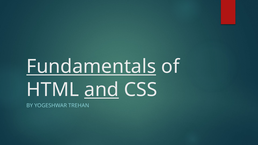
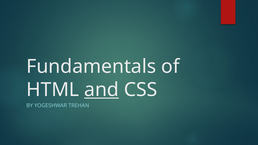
Fundamentals underline: present -> none
